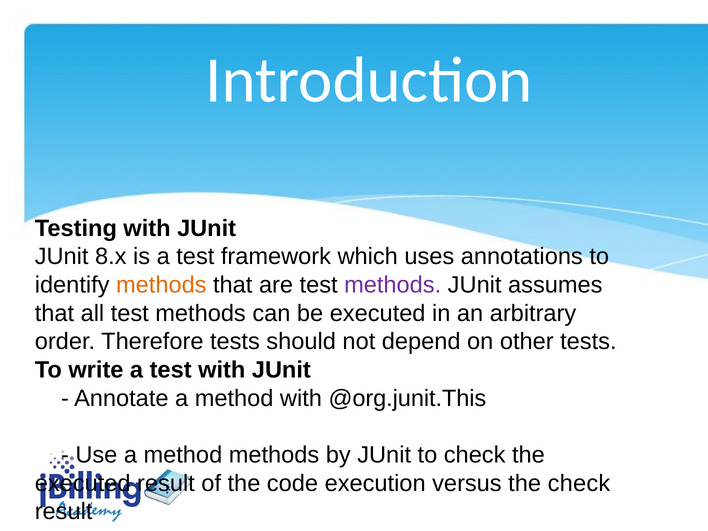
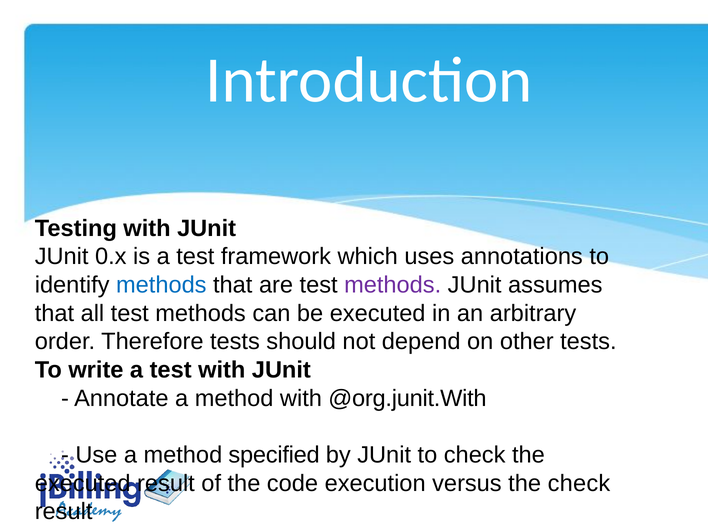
8.x: 8.x -> 0.x
methods at (161, 285) colour: orange -> blue
@org.junit.This: @org.junit.This -> @org.junit.With
method methods: methods -> specified
